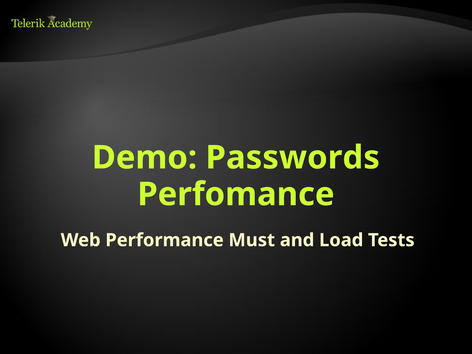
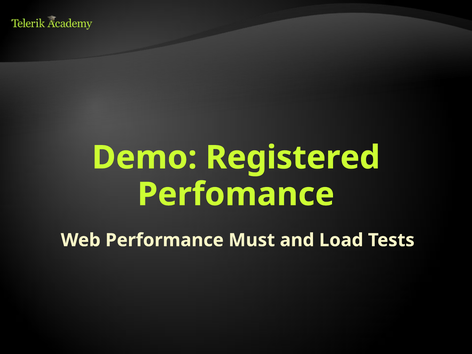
Passwords: Passwords -> Registered
